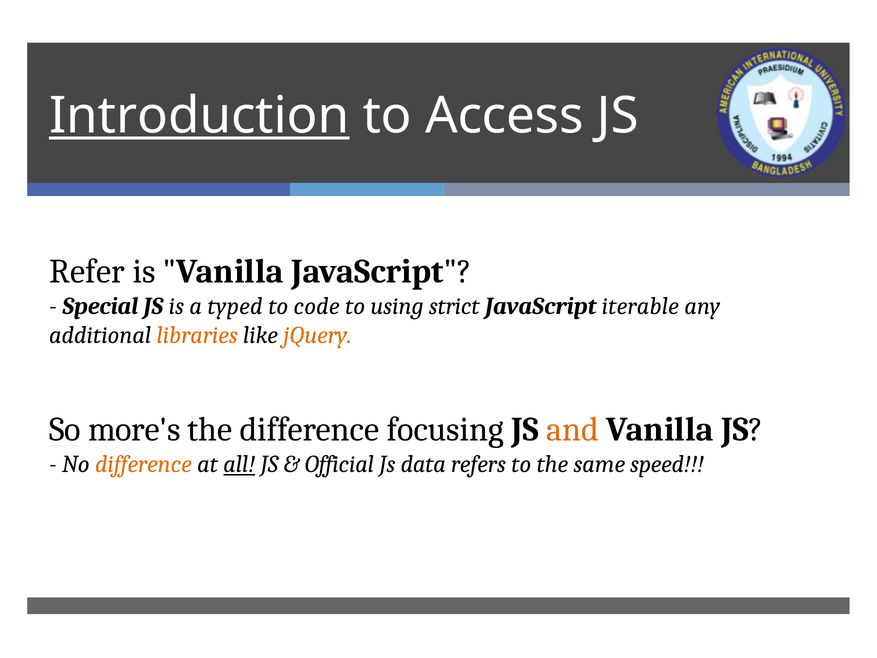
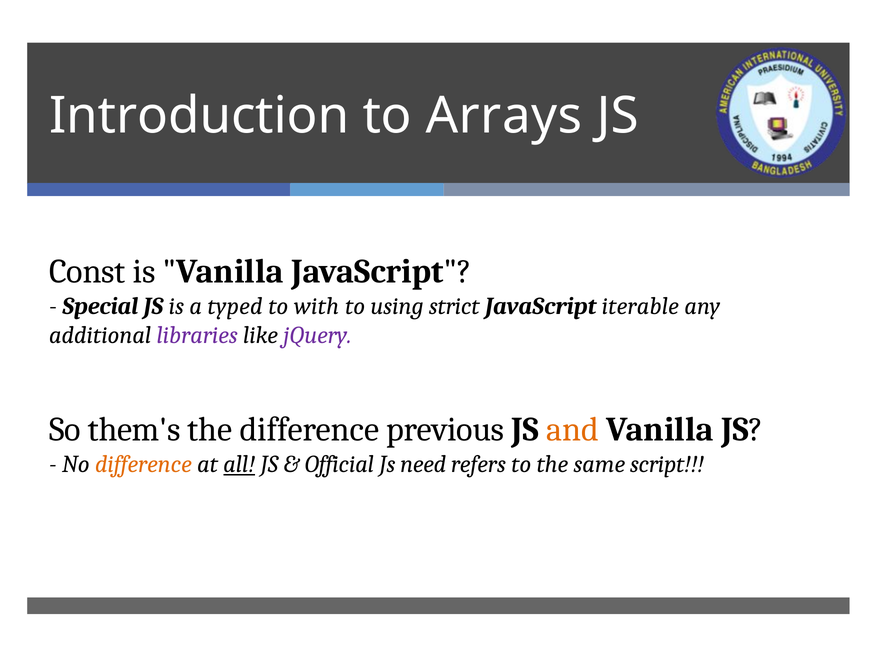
Introduction underline: present -> none
Access: Access -> Arrays
Refer: Refer -> Const
code: code -> with
libraries colour: orange -> purple
jQuery colour: orange -> purple
more's: more's -> them's
focusing: focusing -> previous
data: data -> need
speed: speed -> script
